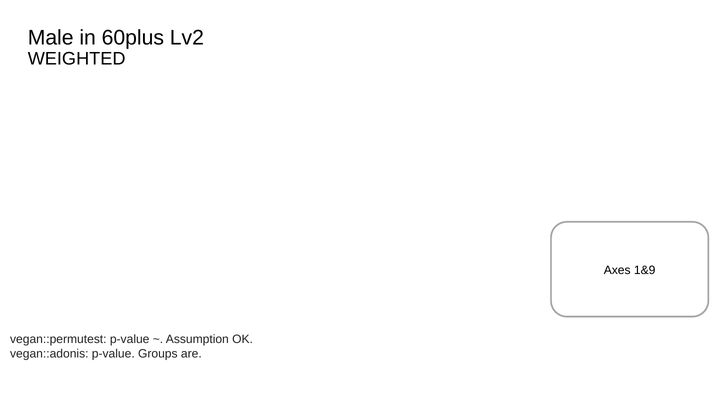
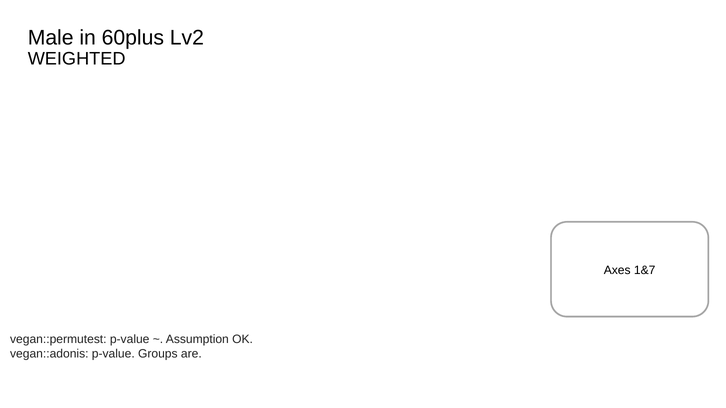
1&9: 1&9 -> 1&7
